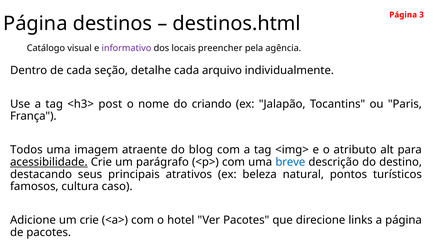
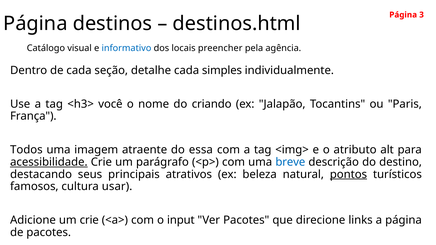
informativo colour: purple -> blue
arquivo: arquivo -> simples
post: post -> você
blog: blog -> essa
pontos underline: none -> present
caso: caso -> usar
hotel: hotel -> input
